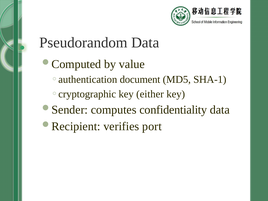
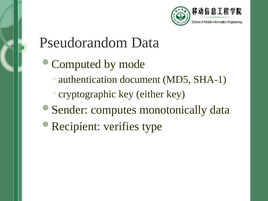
value: value -> mode
confidentiality: confidentiality -> monotonically
port: port -> type
